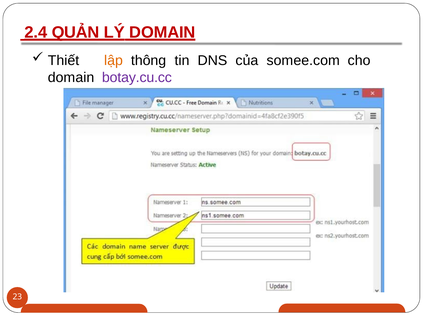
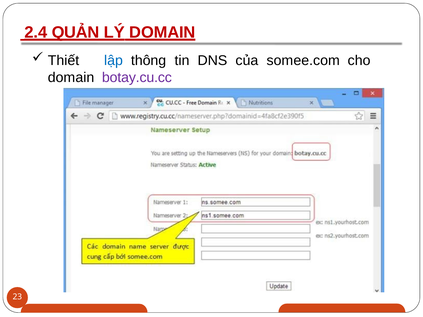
lập colour: orange -> blue
